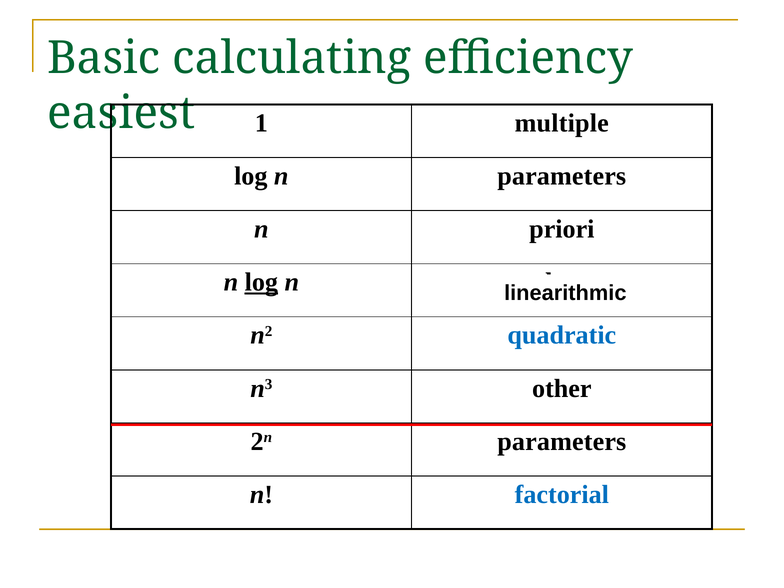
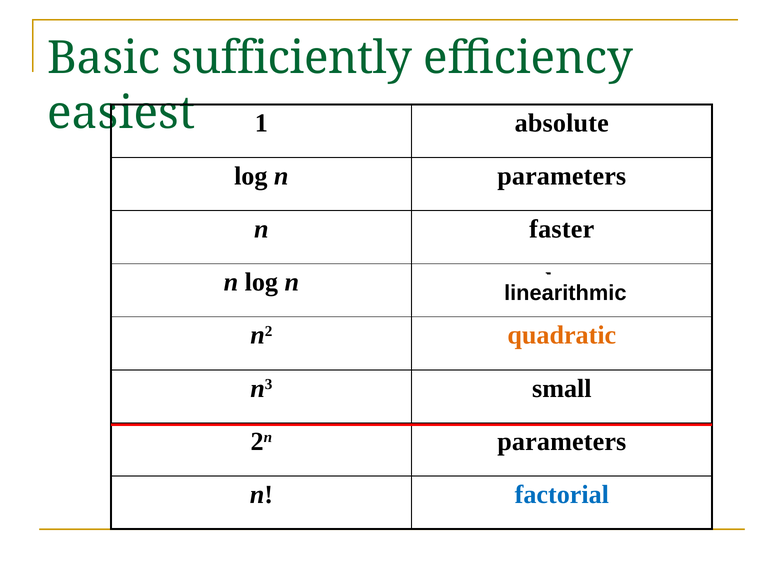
calculating: calculating -> sufficiently
multiple: multiple -> absolute
priori: priori -> faster
log at (261, 282) underline: present -> none
quadratic colour: blue -> orange
other: other -> small
